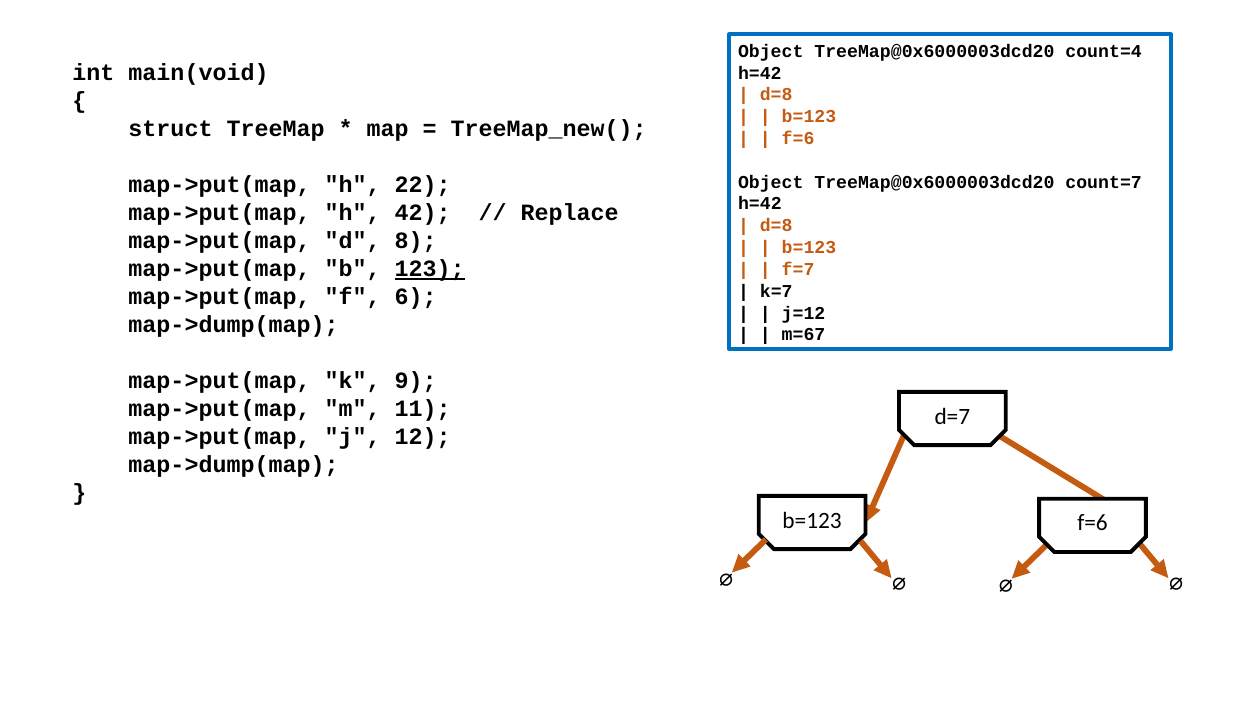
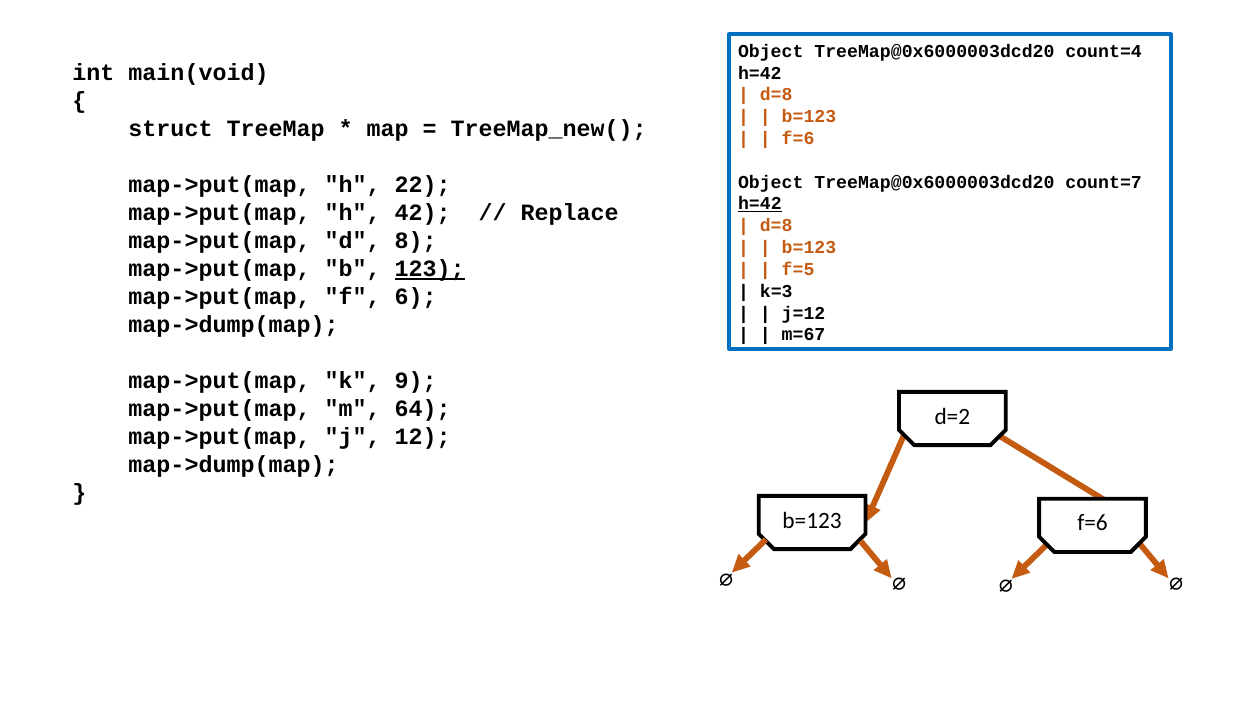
h=42 at (760, 204) underline: none -> present
f=7: f=7 -> f=5
k=7: k=7 -> k=3
11: 11 -> 64
d=7: d=7 -> d=2
